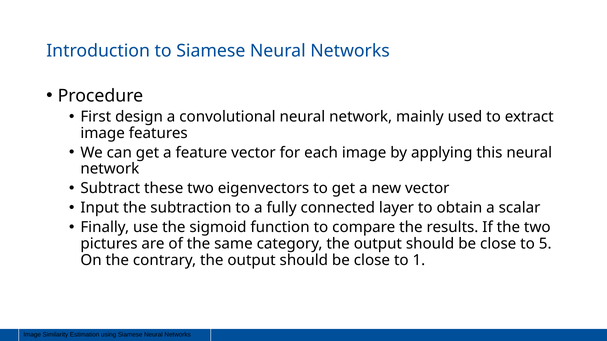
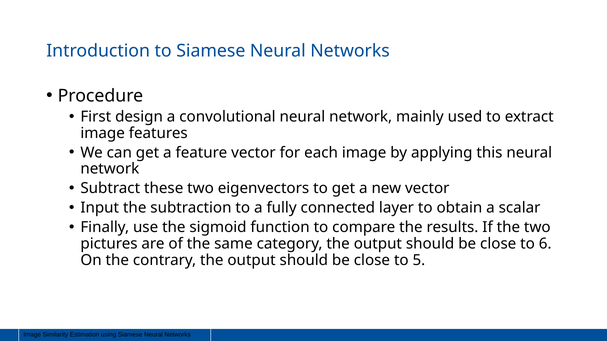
5: 5 -> 6
1: 1 -> 5
